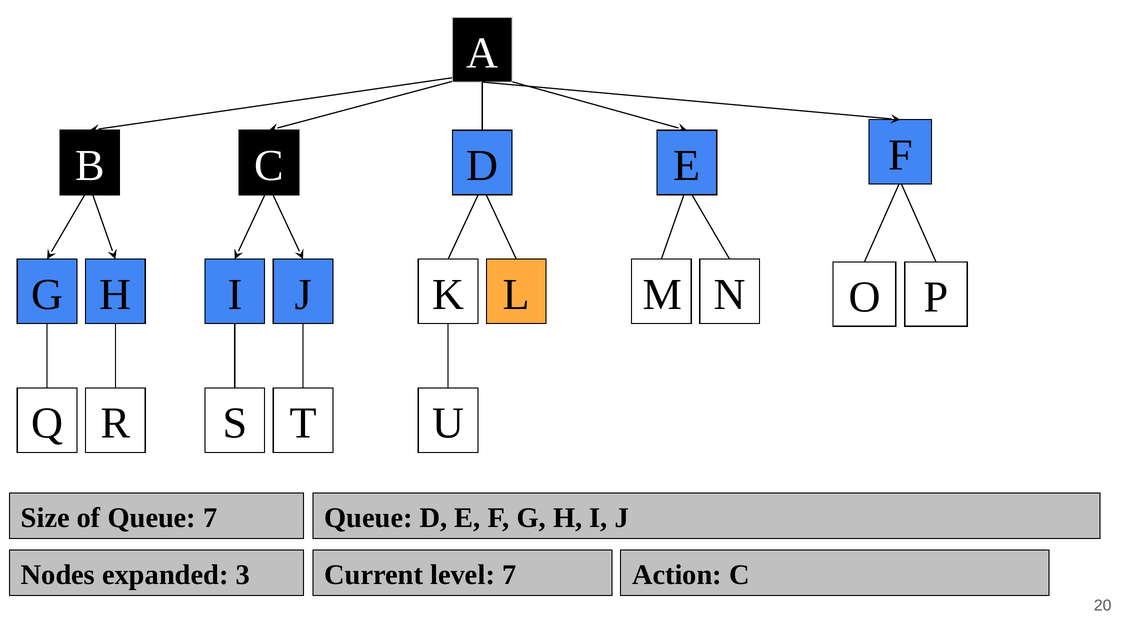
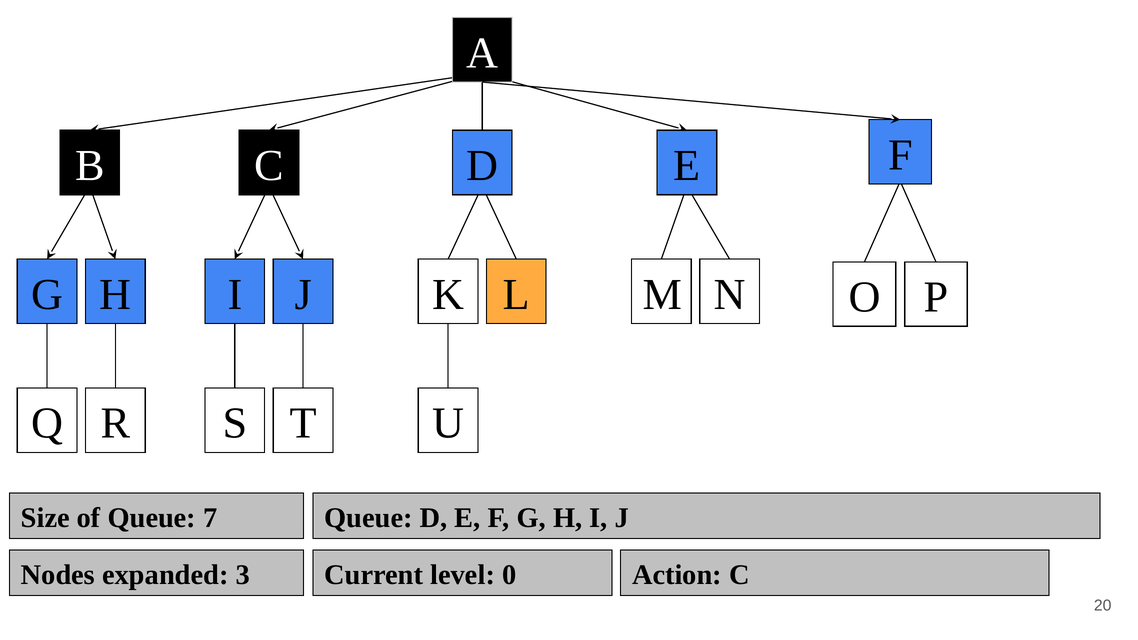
level 7: 7 -> 0
